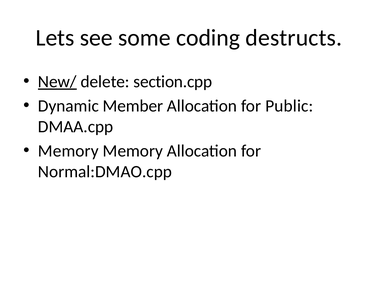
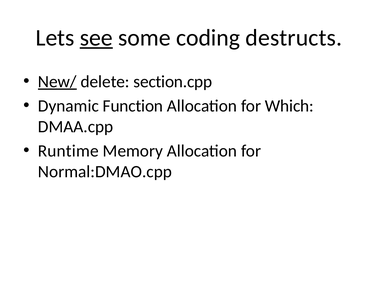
see underline: none -> present
Member: Member -> Function
Public: Public -> Which
Memory at (68, 151): Memory -> Runtime
